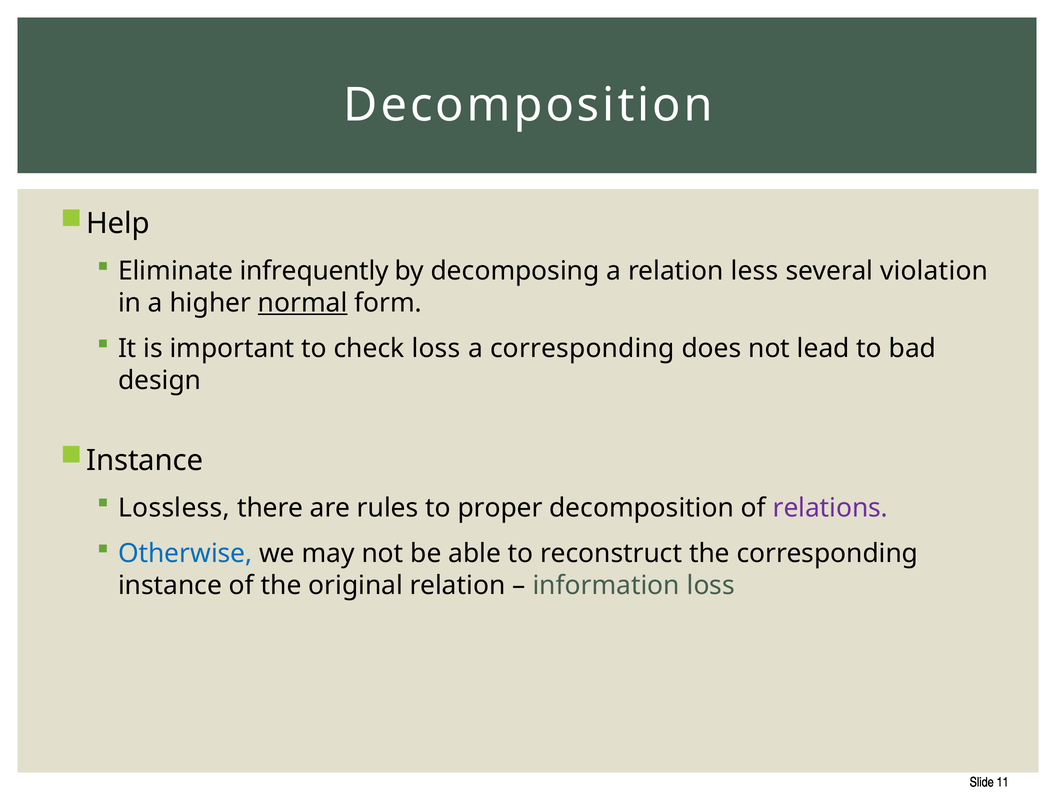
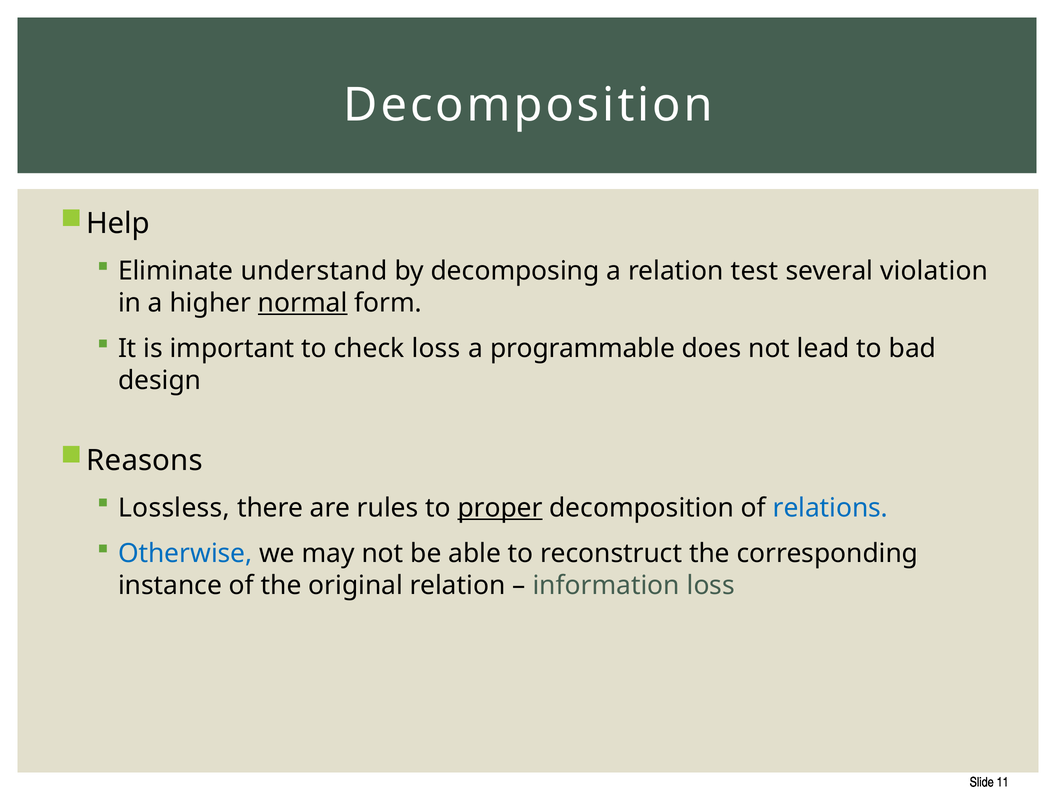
infrequently: infrequently -> understand
less: less -> test
a corresponding: corresponding -> programmable
Instance at (145, 460): Instance -> Reasons
proper underline: none -> present
relations colour: purple -> blue
